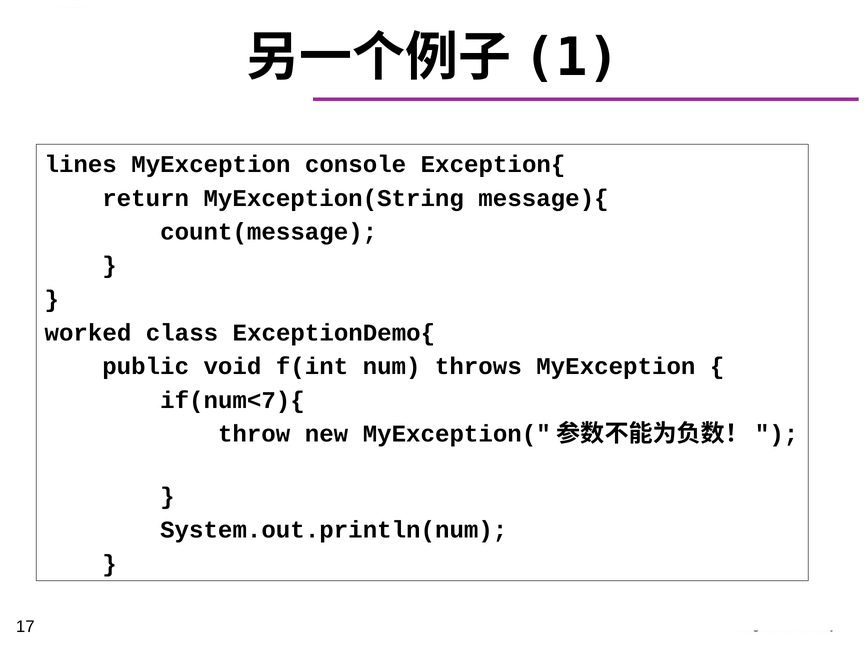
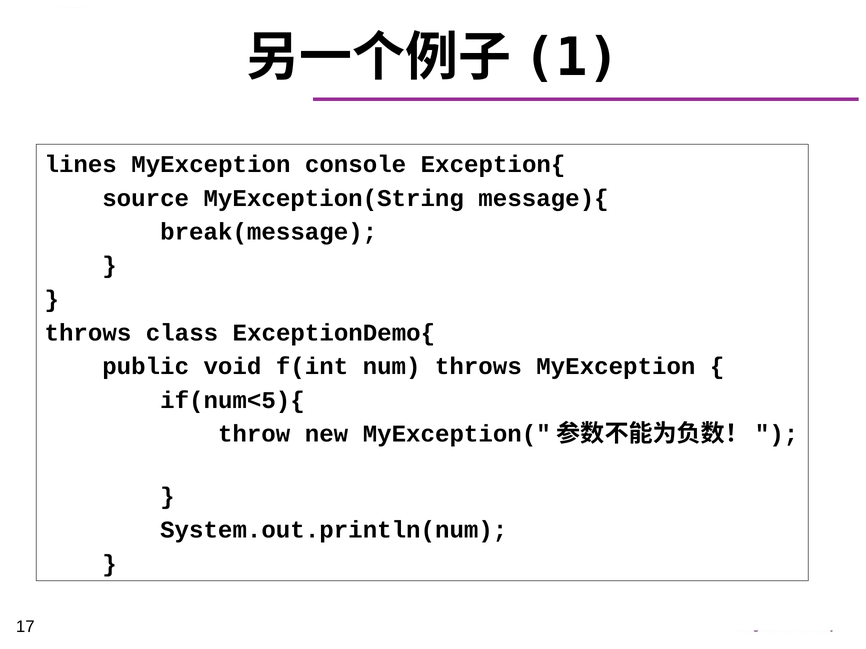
return: return -> source
count(message: count(message -> break(message
worked at (88, 333): worked -> throws
if(num<7){: if(num<7){ -> if(num<5){
